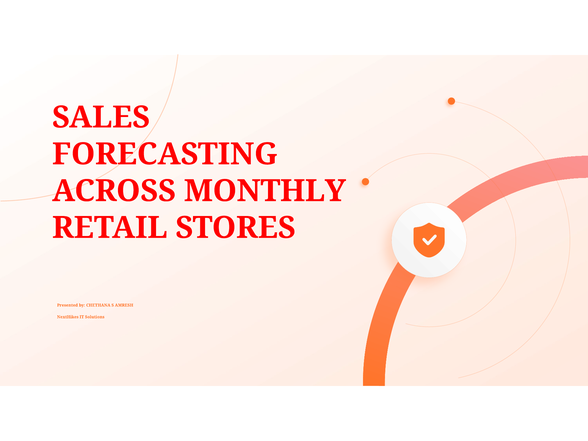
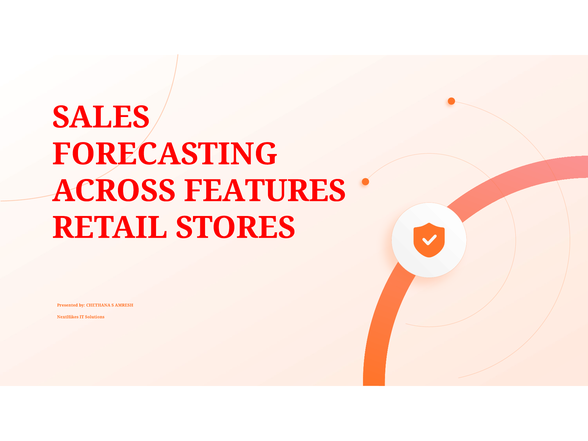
MONTHLY: MONTHLY -> FEATURES
